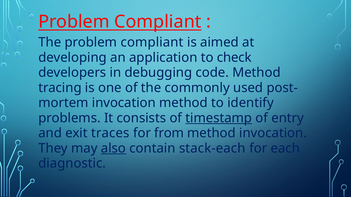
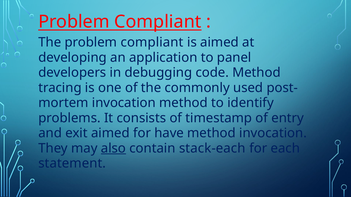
check: check -> panel
timestamp underline: present -> none
exit traces: traces -> aimed
from: from -> have
diagnostic: diagnostic -> statement
